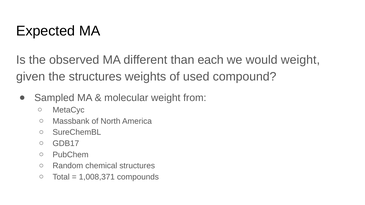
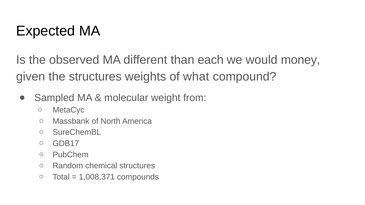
would weight: weight -> money
used: used -> what
